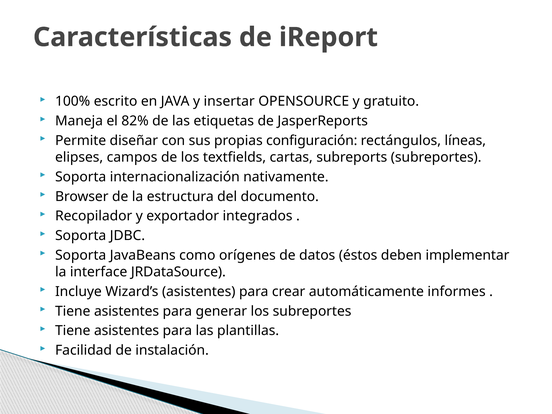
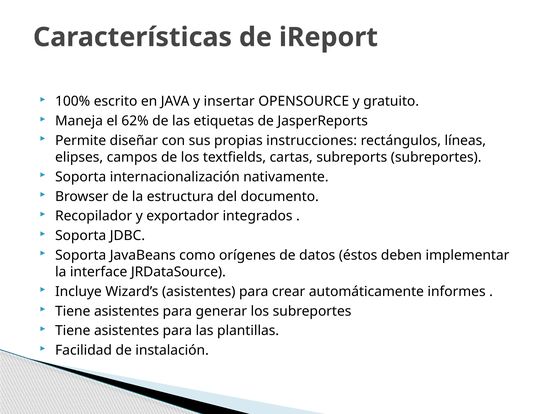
82%: 82% -> 62%
configuración: configuración -> instrucciones
